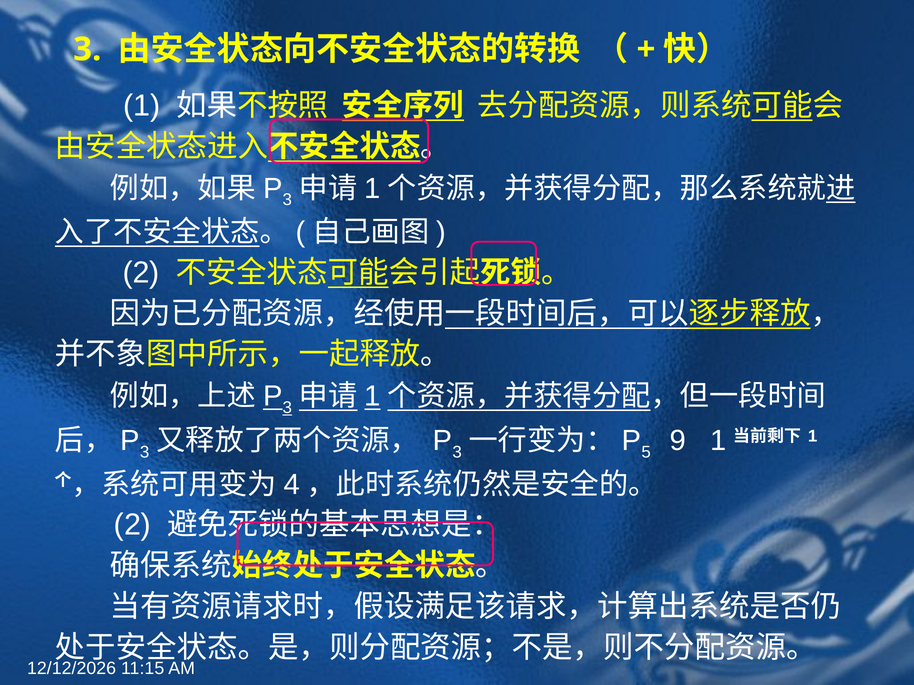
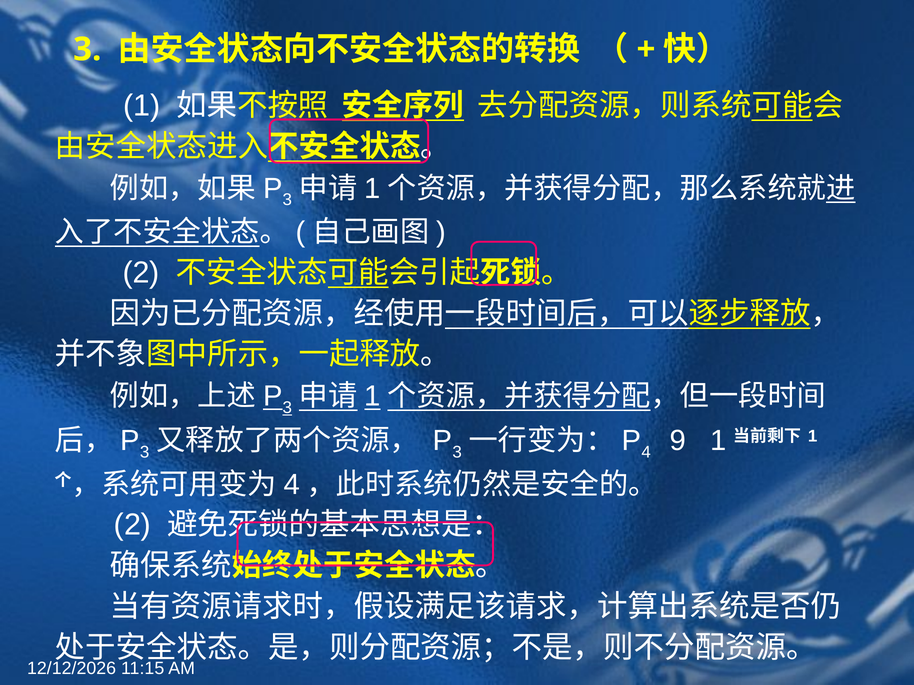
5: 5 -> 4
